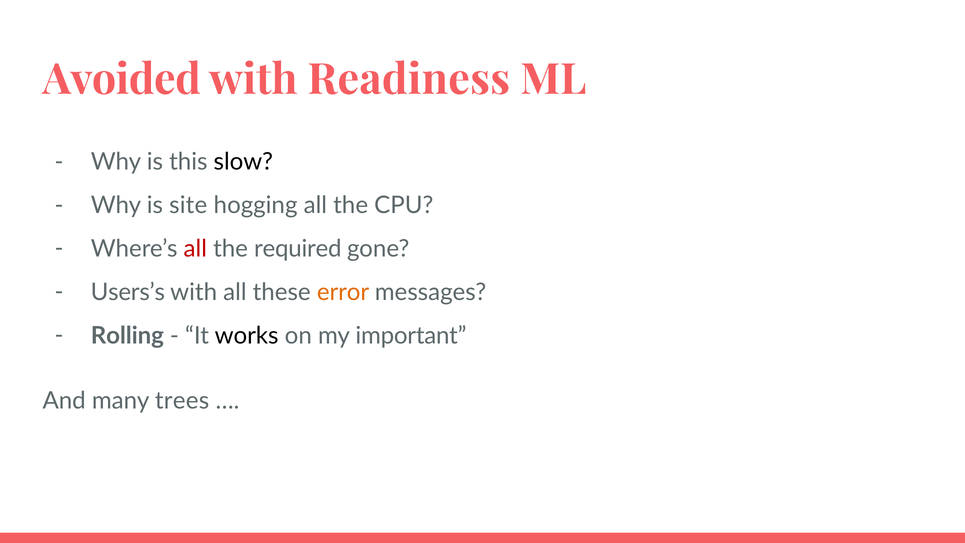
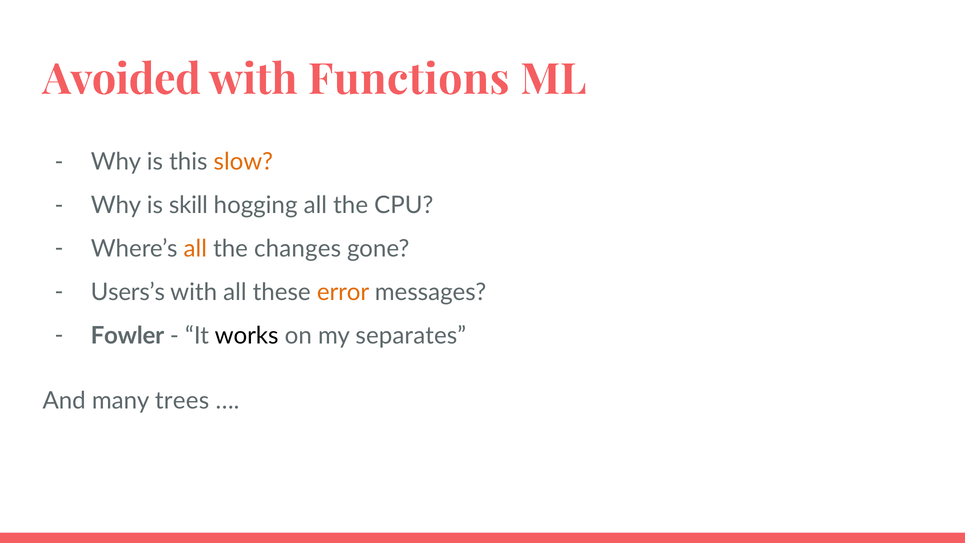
Readiness: Readiness -> Functions
slow colour: black -> orange
site: site -> skill
all at (195, 249) colour: red -> orange
required: required -> changes
Rolling: Rolling -> Fowler
important: important -> separates
